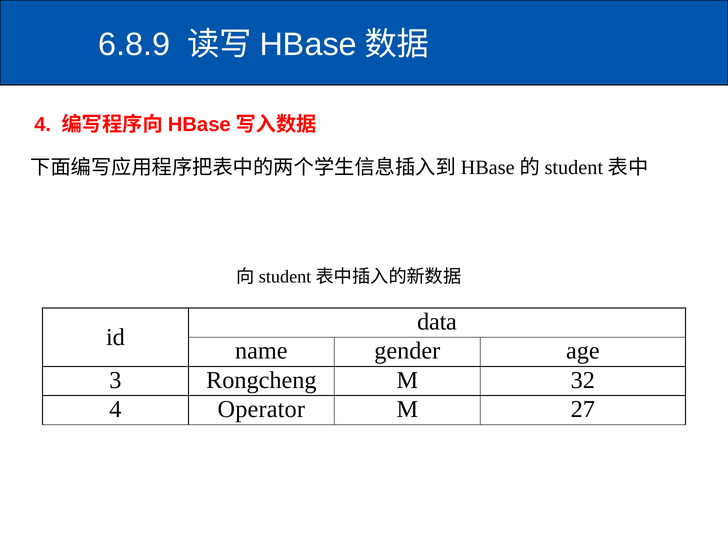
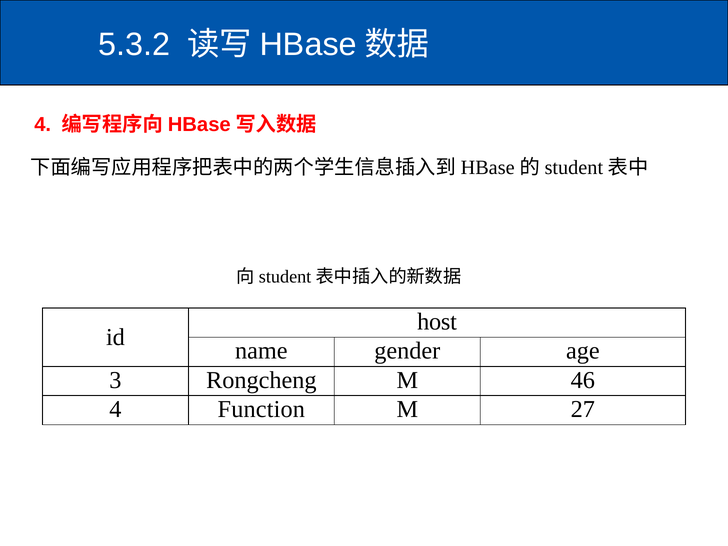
6.8.9: 6.8.9 -> 5.3.2
data: data -> host
32: 32 -> 46
Operator: Operator -> Function
